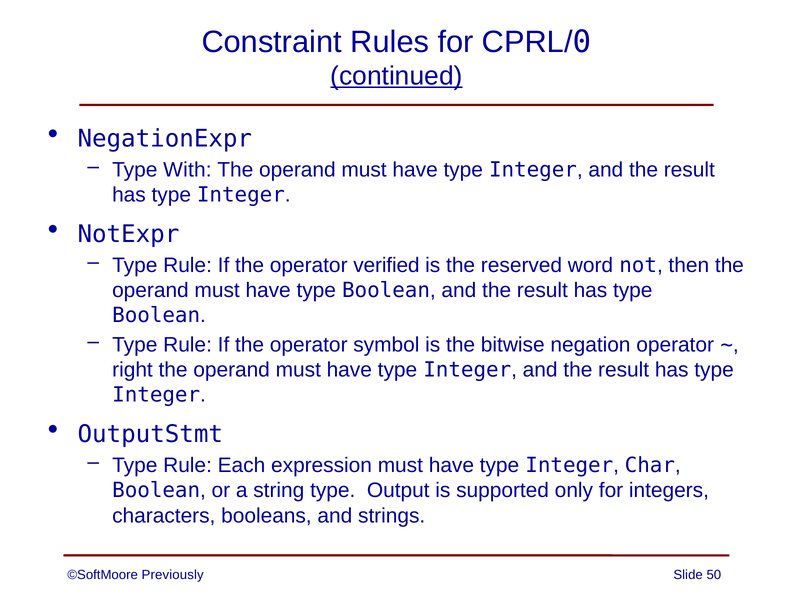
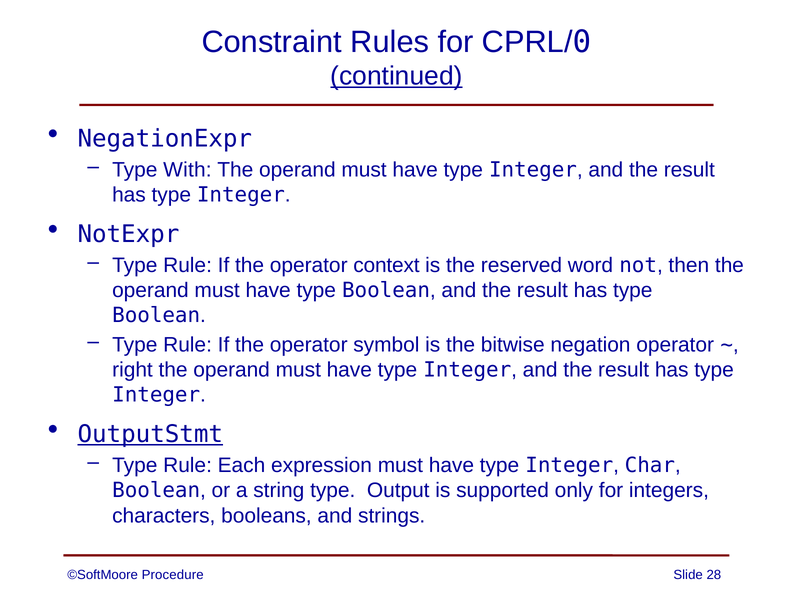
verified: verified -> context
OutputStmt underline: none -> present
Previously: Previously -> Procedure
50: 50 -> 28
